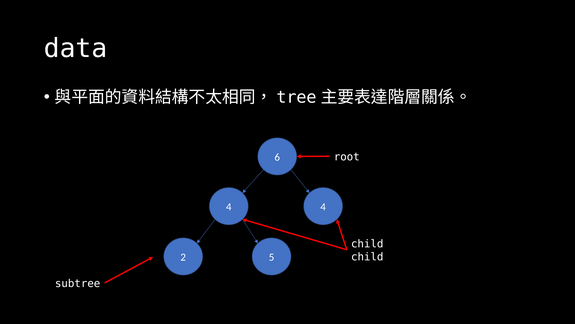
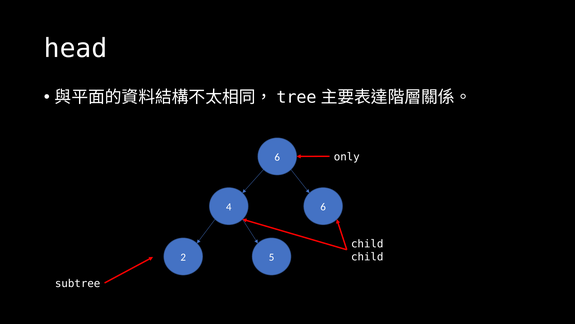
data: data -> head
root: root -> only
4 4: 4 -> 6
